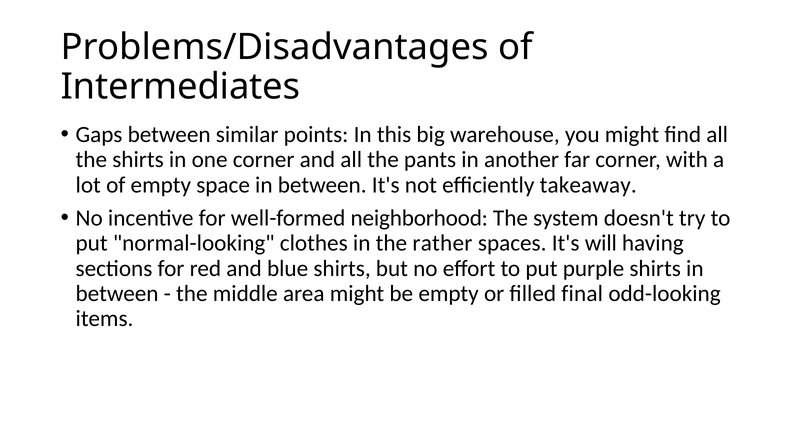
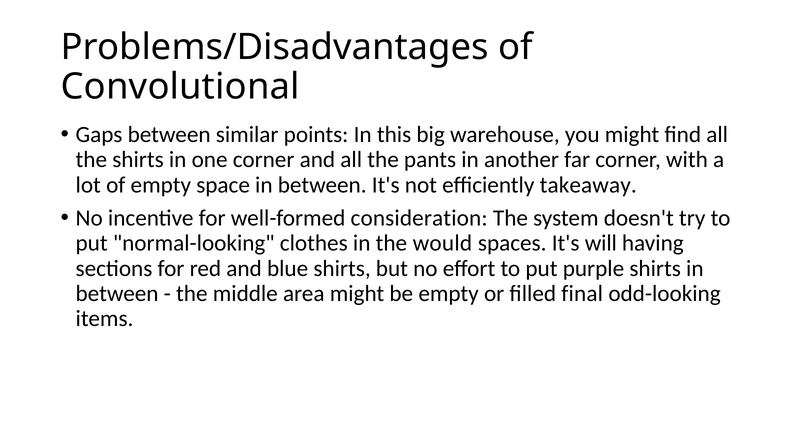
Intermediates: Intermediates -> Convolutional
neighborhood: neighborhood -> consideration
rather: rather -> would
